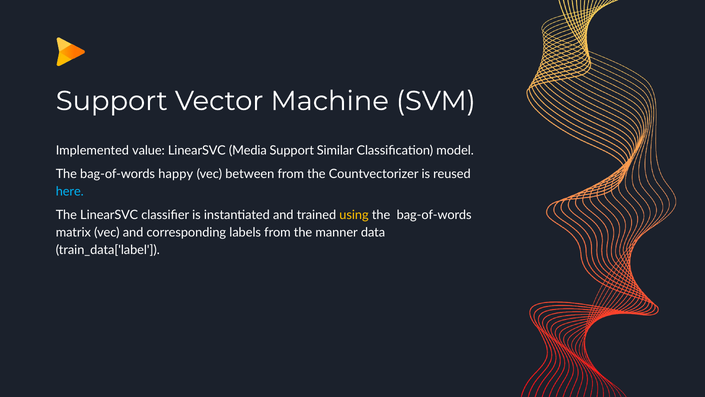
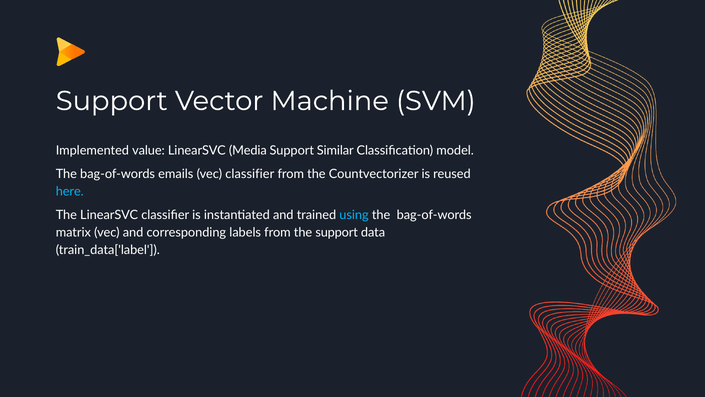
happy: happy -> emails
vec between: between -> classifier
using colour: yellow -> light blue
the manner: manner -> support
